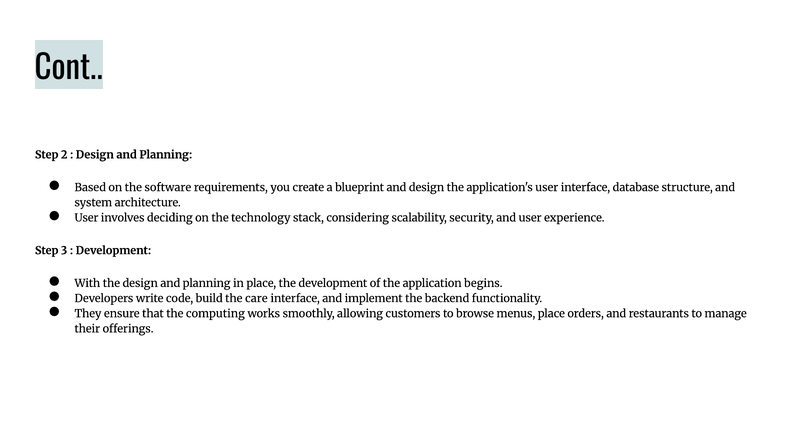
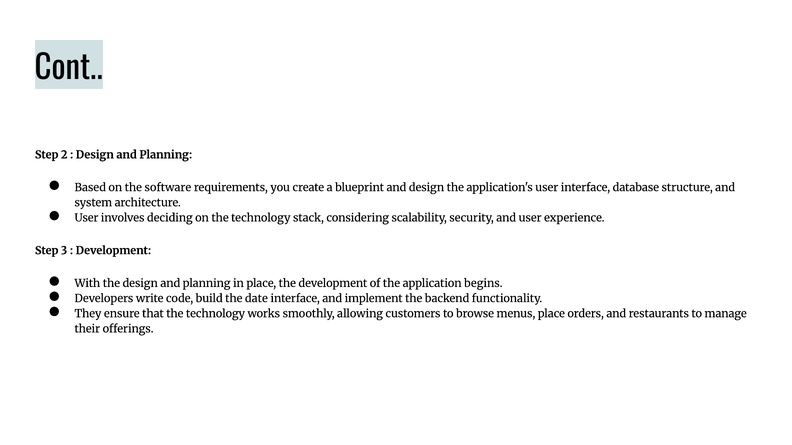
care: care -> date
that the computing: computing -> technology
